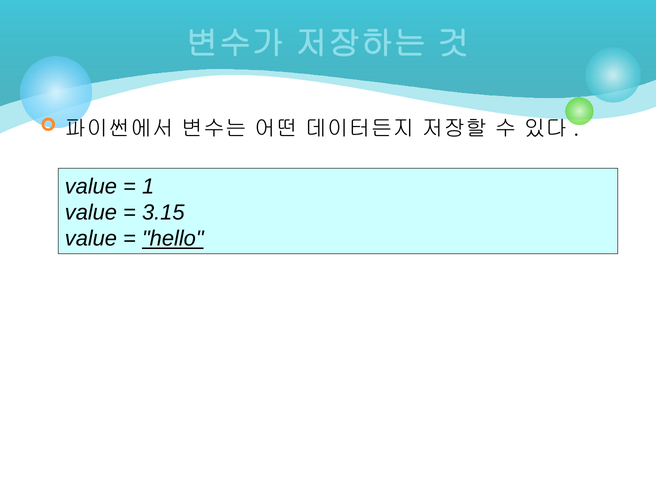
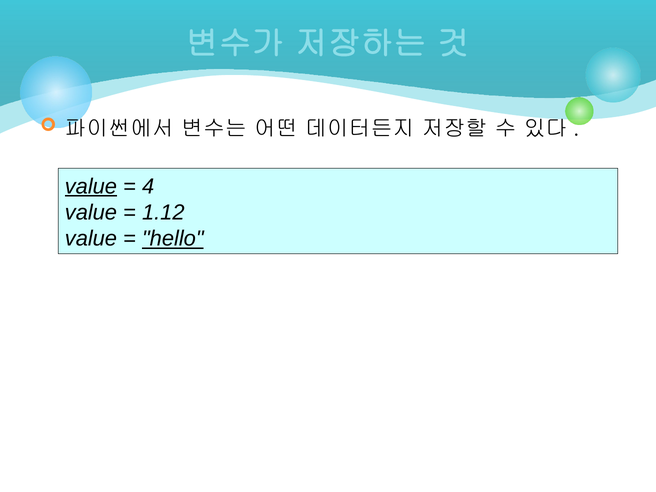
value at (91, 186) underline: none -> present
1: 1 -> 4
3.15: 3.15 -> 1.12
